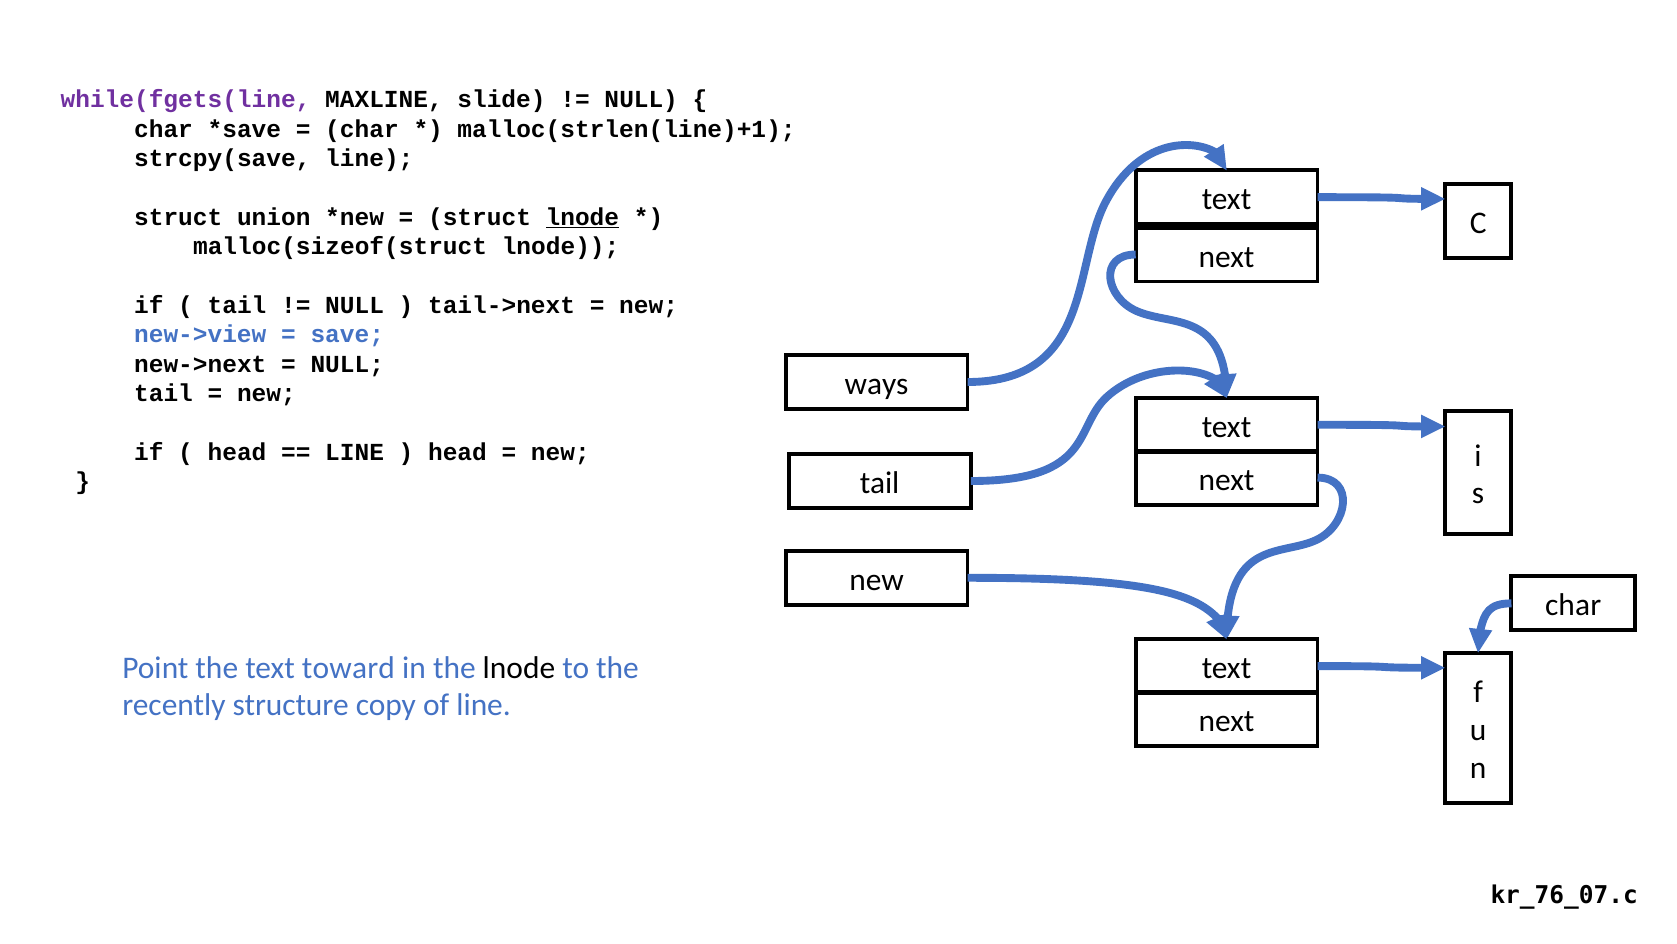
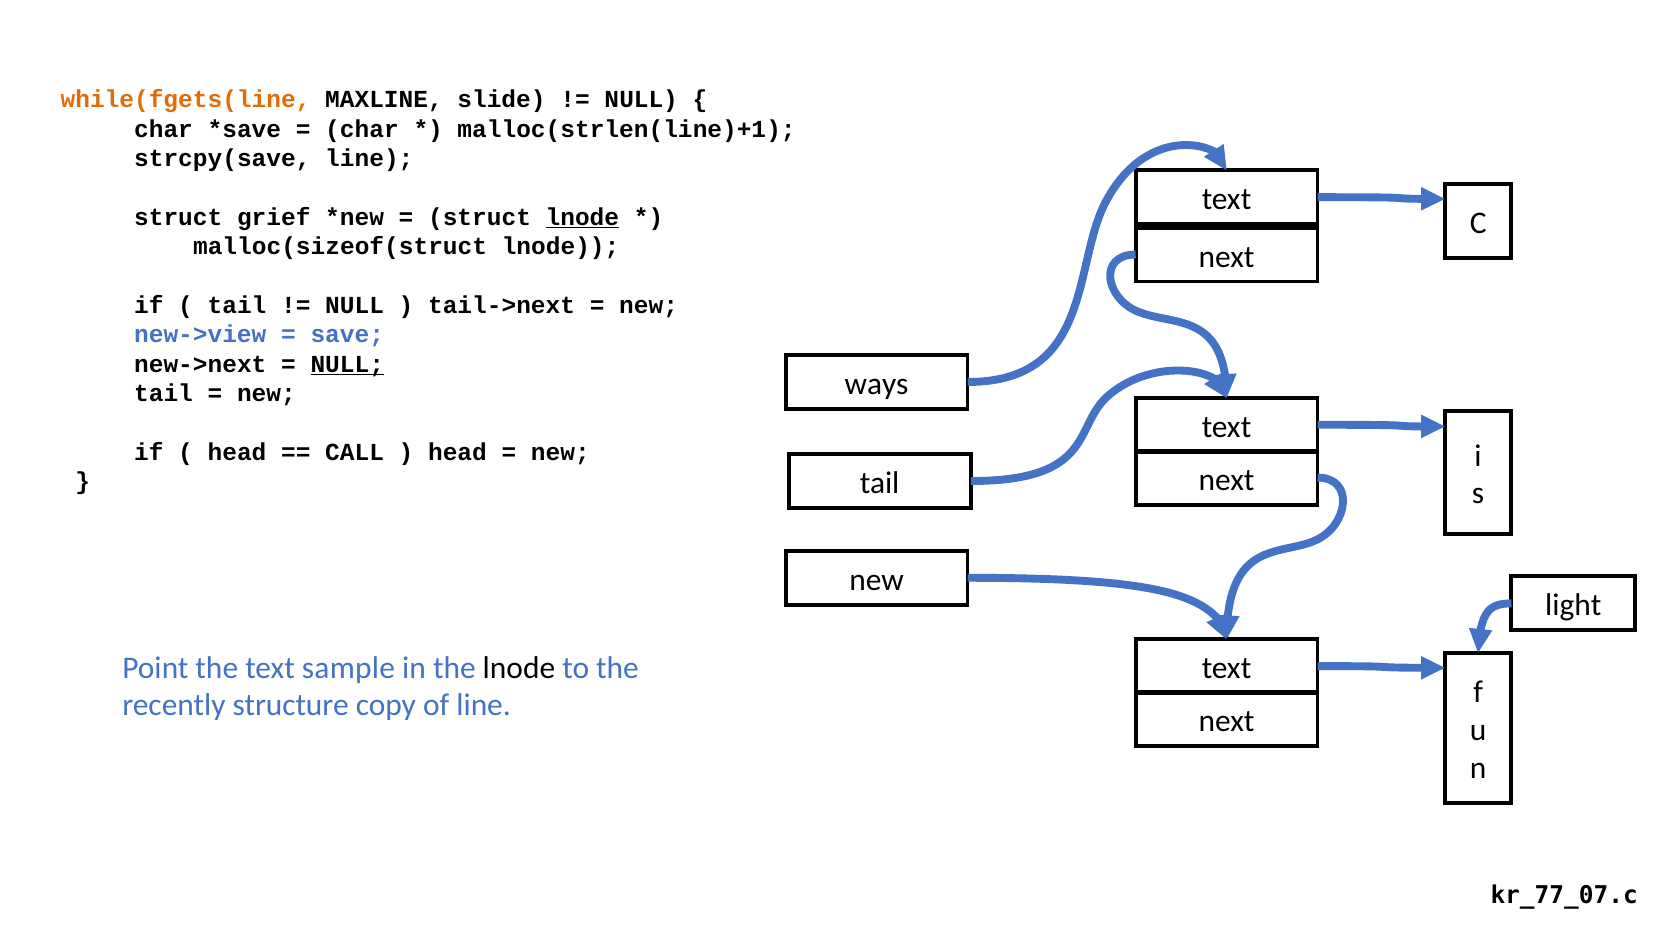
while(fgets(line colour: purple -> orange
union: union -> grief
NULL at (347, 364) underline: none -> present
LINE at (355, 452): LINE -> CALL
char at (1573, 605): char -> light
toward: toward -> sample
kr_76_07.c: kr_76_07.c -> kr_77_07.c
